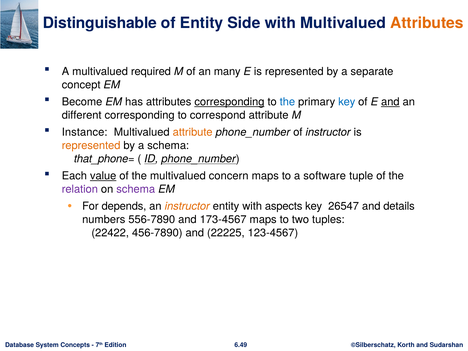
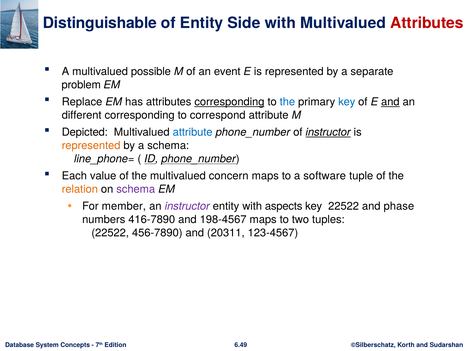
Attributes at (427, 23) colour: orange -> red
required: required -> possible
many: many -> event
concept: concept -> problem
Become: Become -> Replace
Instance: Instance -> Depicted
attribute at (193, 132) colour: orange -> blue
instructor at (328, 132) underline: none -> present
that_phone=: that_phone= -> line_phone=
value underline: present -> none
relation colour: purple -> orange
depends: depends -> member
instructor at (187, 206) colour: orange -> purple
key 26547: 26547 -> 22522
details: details -> phase
556-7890: 556-7890 -> 416-7890
173-4567: 173-4567 -> 198-4567
22422 at (110, 233): 22422 -> 22522
22225: 22225 -> 20311
